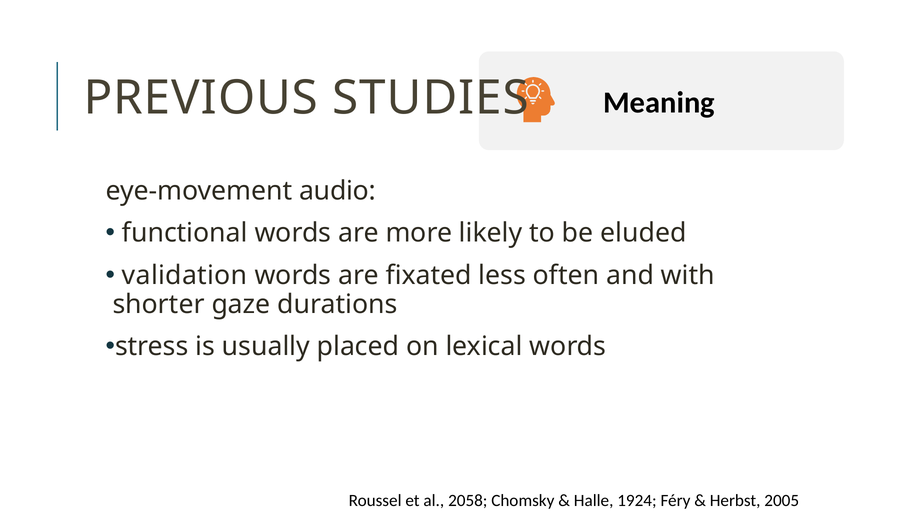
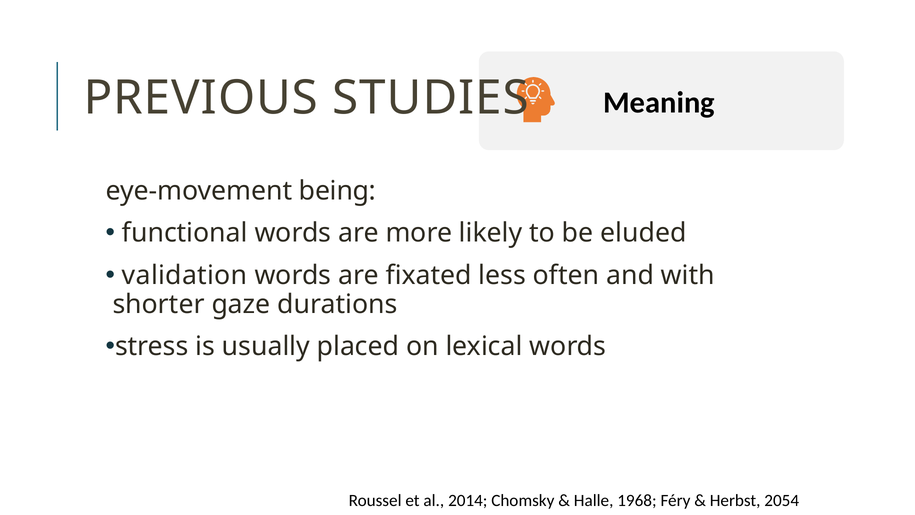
audio: audio -> being
2058: 2058 -> 2014
1924: 1924 -> 1968
2005: 2005 -> 2054
